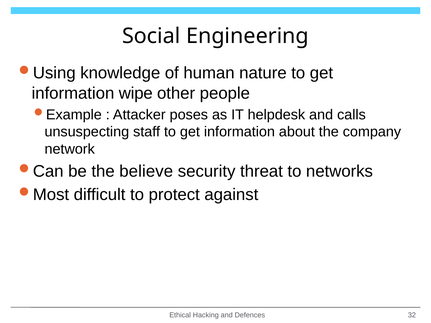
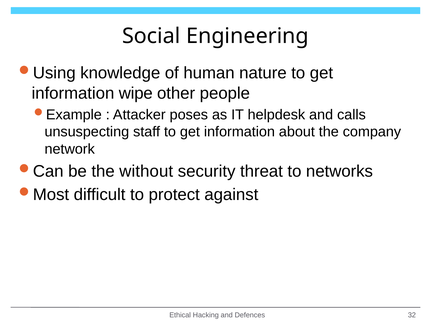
believe: believe -> without
